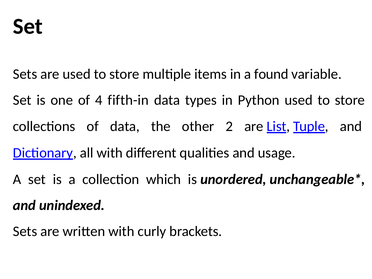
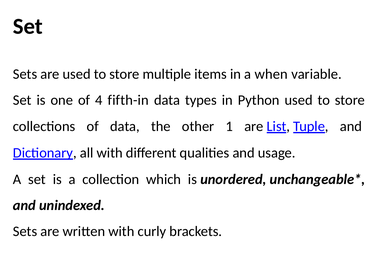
found: found -> when
2: 2 -> 1
